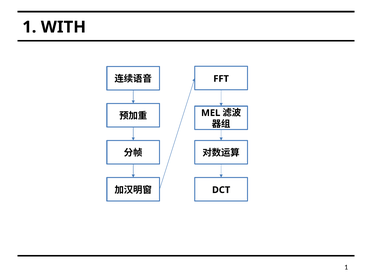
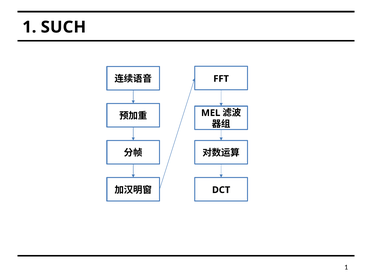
WITH: WITH -> SUCH
